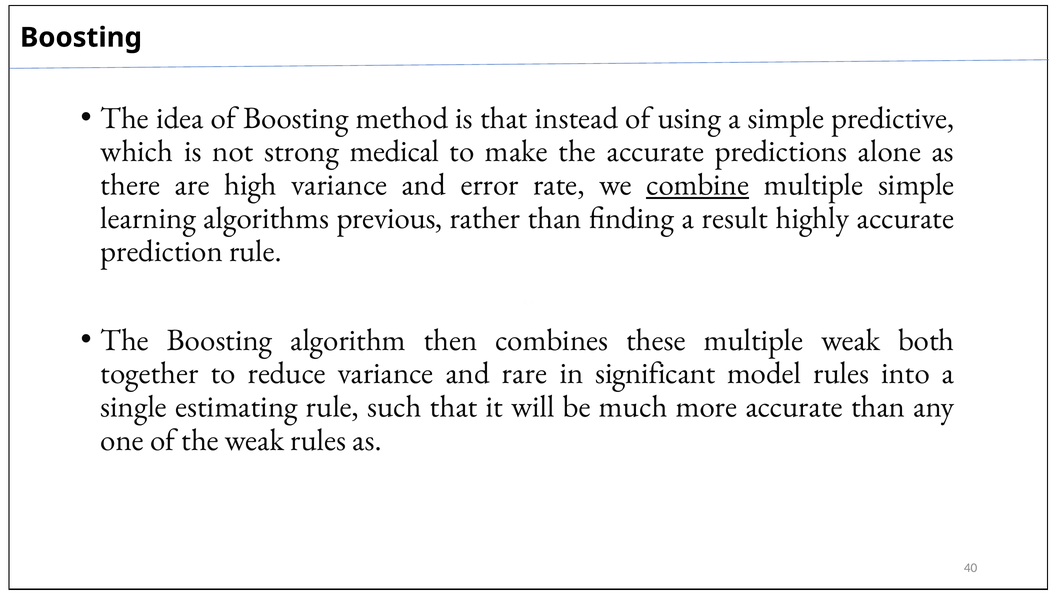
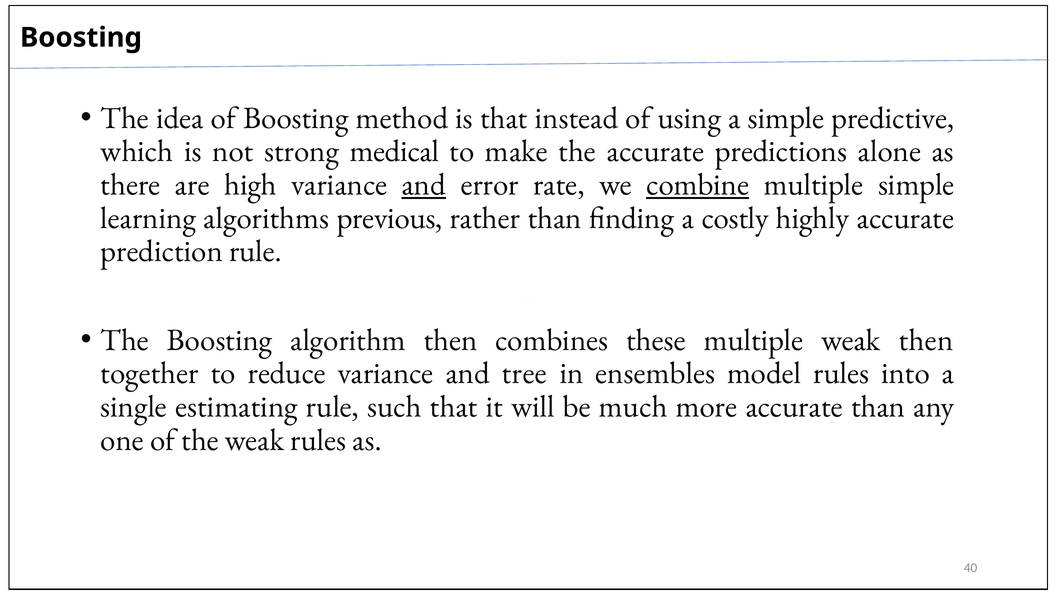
and at (424, 185) underline: none -> present
result: result -> costly
weak both: both -> then
rare: rare -> tree
significant: significant -> ensembles
